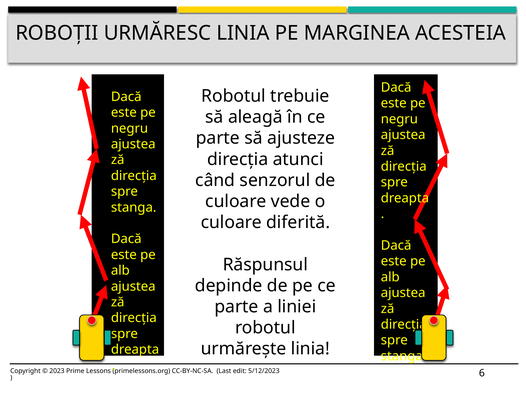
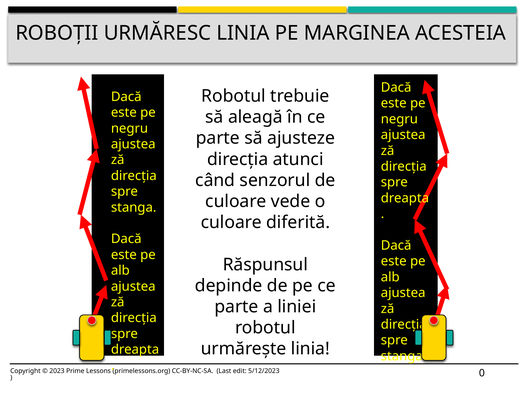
6: 6 -> 0
